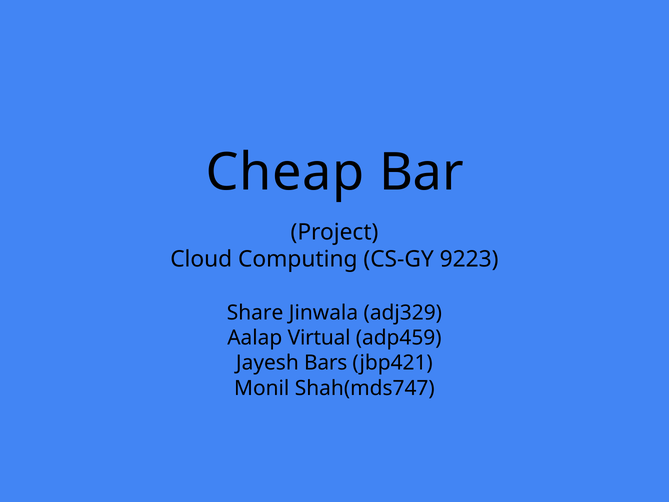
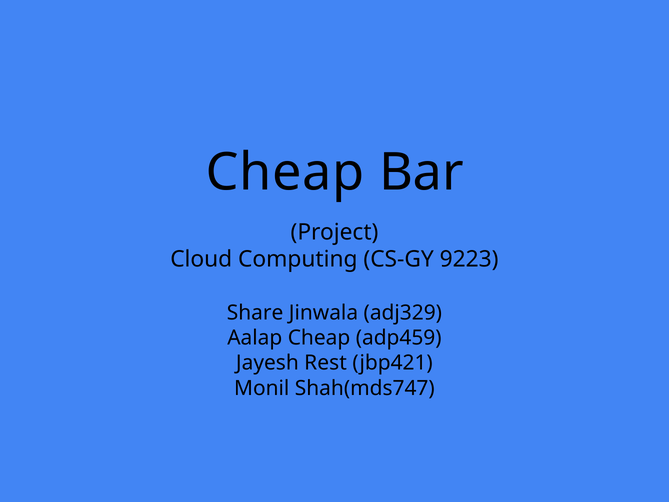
Aalap Virtual: Virtual -> Cheap
Bars: Bars -> Rest
